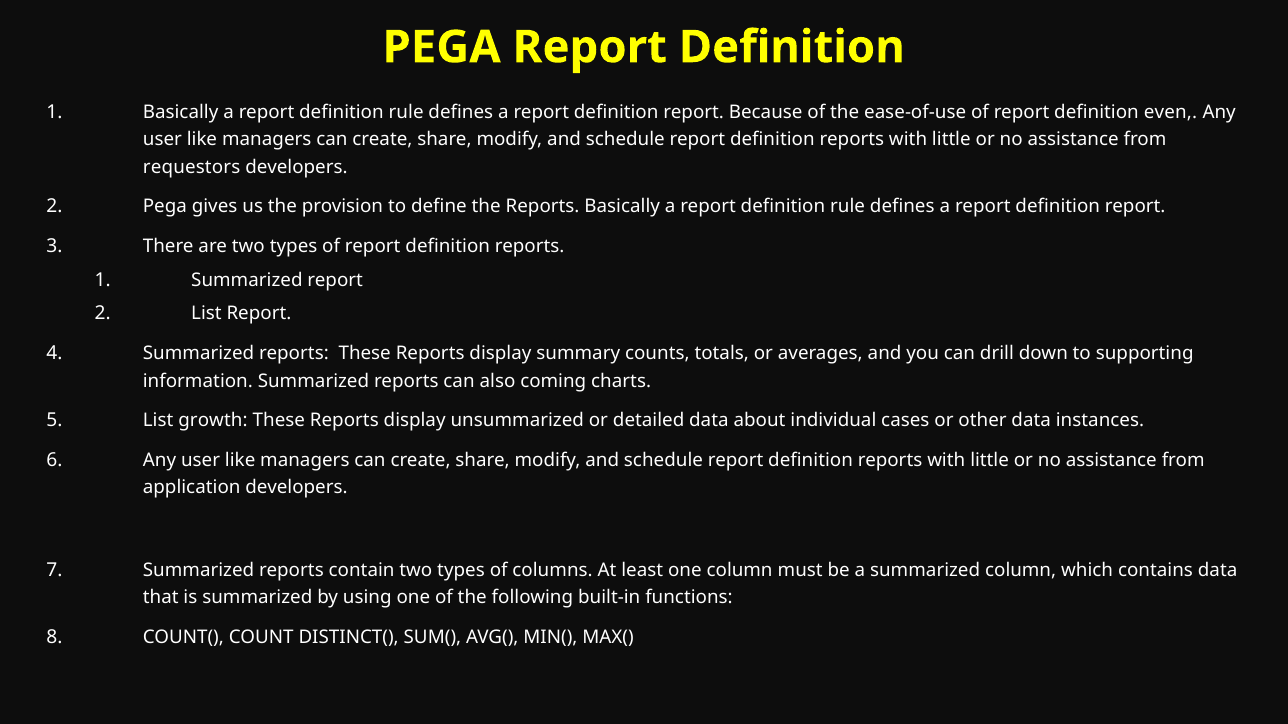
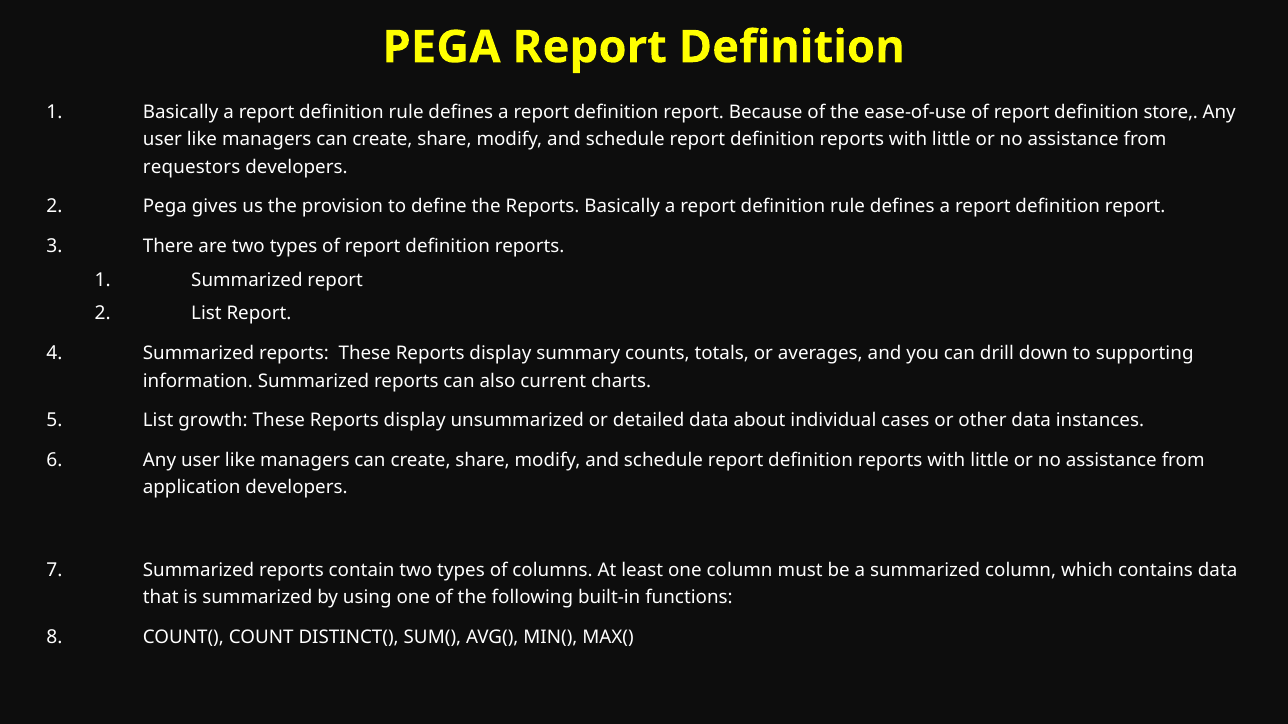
even: even -> store
coming: coming -> current
